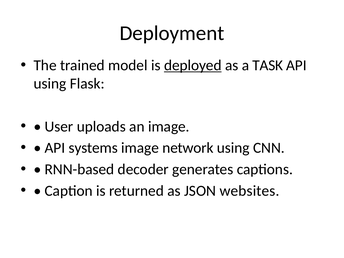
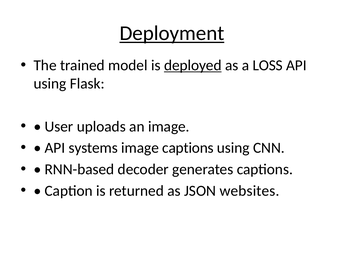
Deployment underline: none -> present
TASK: TASK -> LOSS
image network: network -> captions
